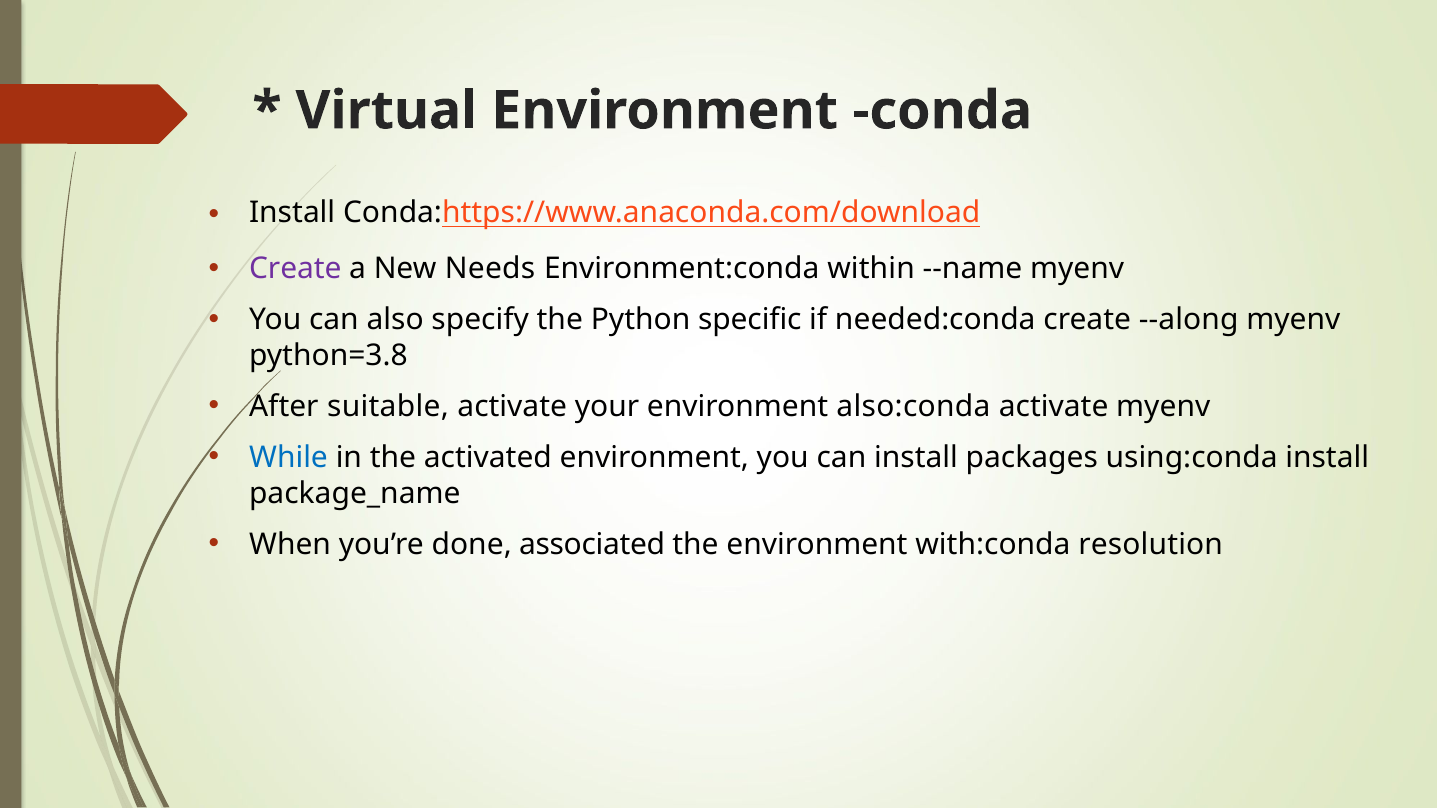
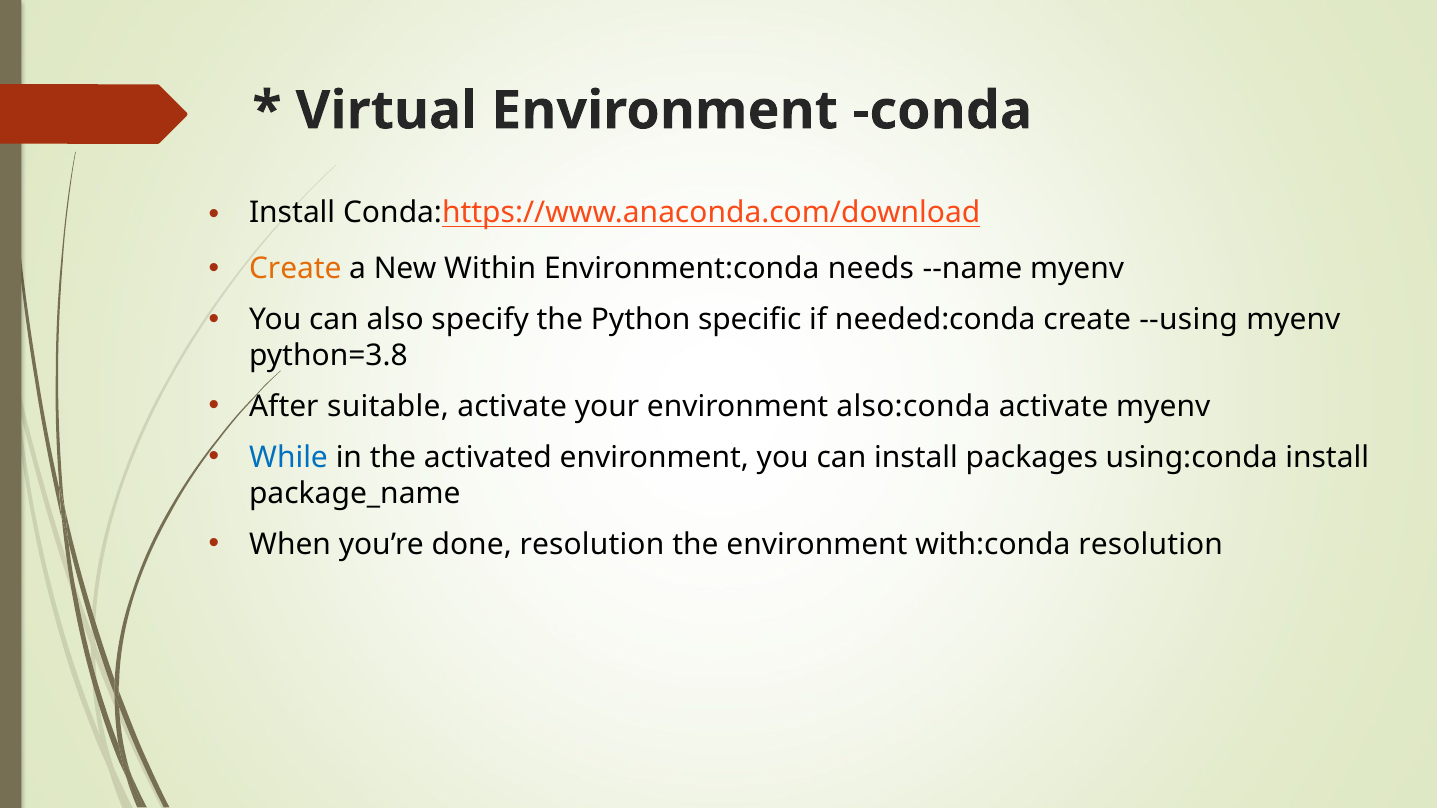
Create at (295, 269) colour: purple -> orange
Needs: Needs -> Within
within: within -> needs
--along: --along -> --using
done associated: associated -> resolution
